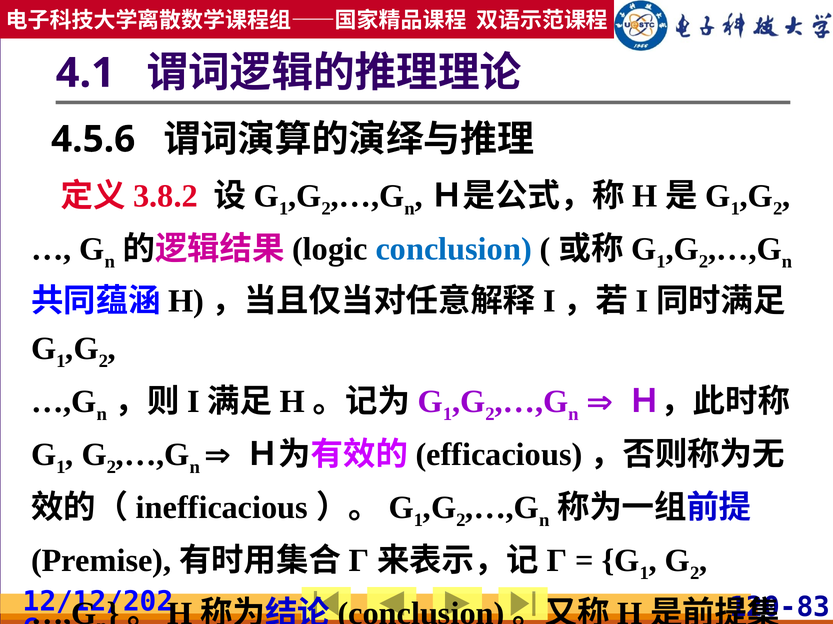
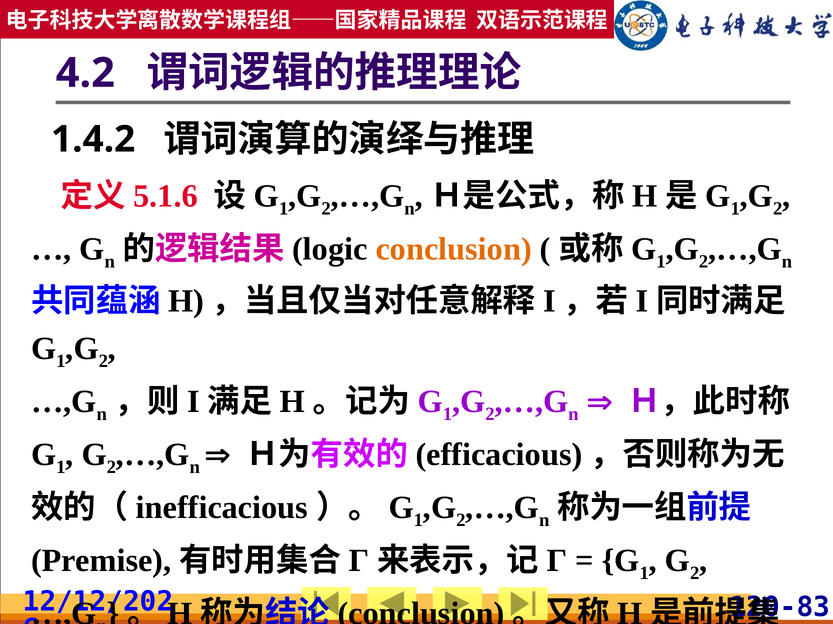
4.1: 4.1 -> 4.2
4.5.6: 4.5.6 -> 1.4.2
3.8.2: 3.8.2 -> 5.1.6
conclusion at (454, 249) colour: blue -> orange
